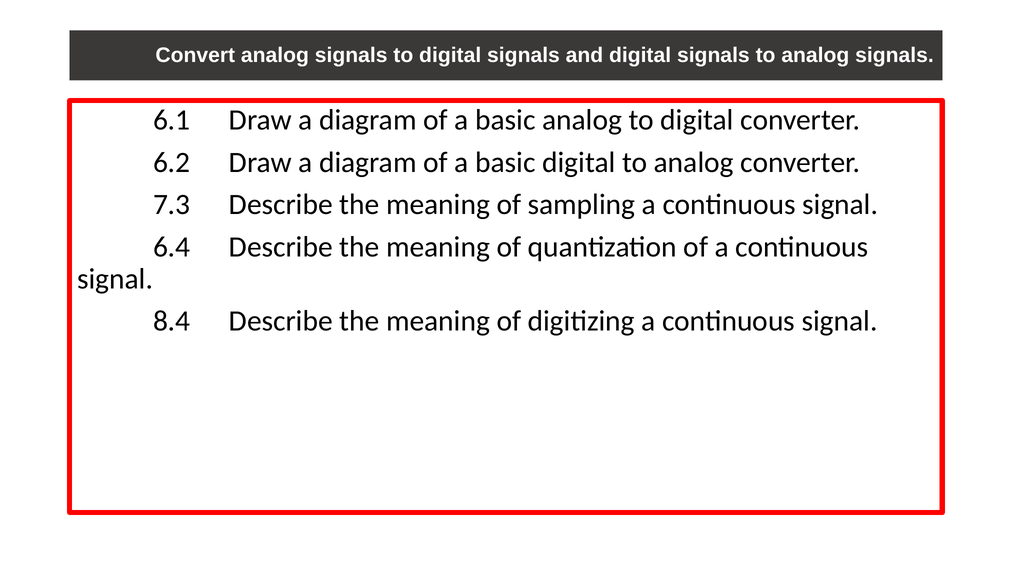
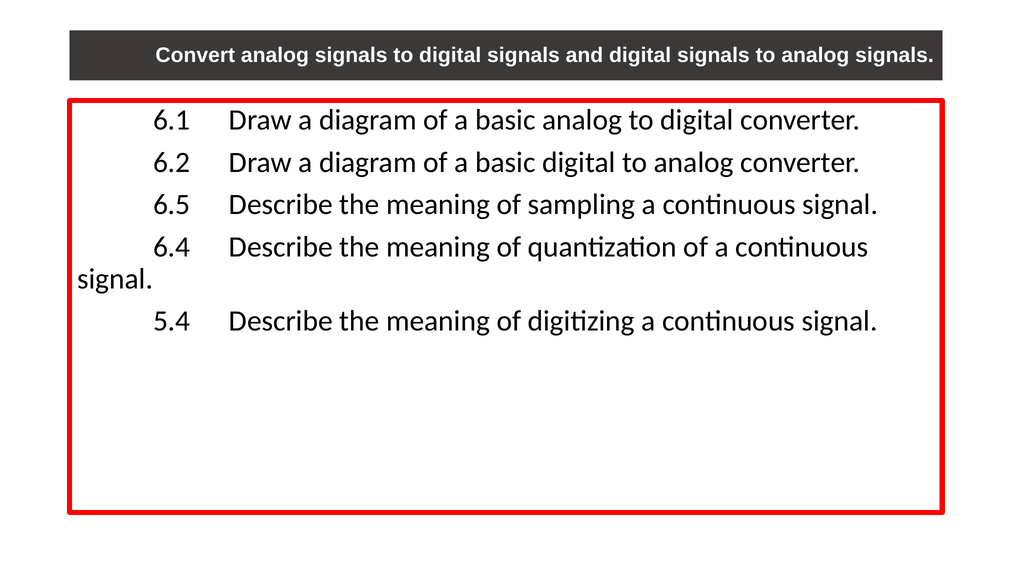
7.3: 7.3 -> 6.5
8.4: 8.4 -> 5.4
